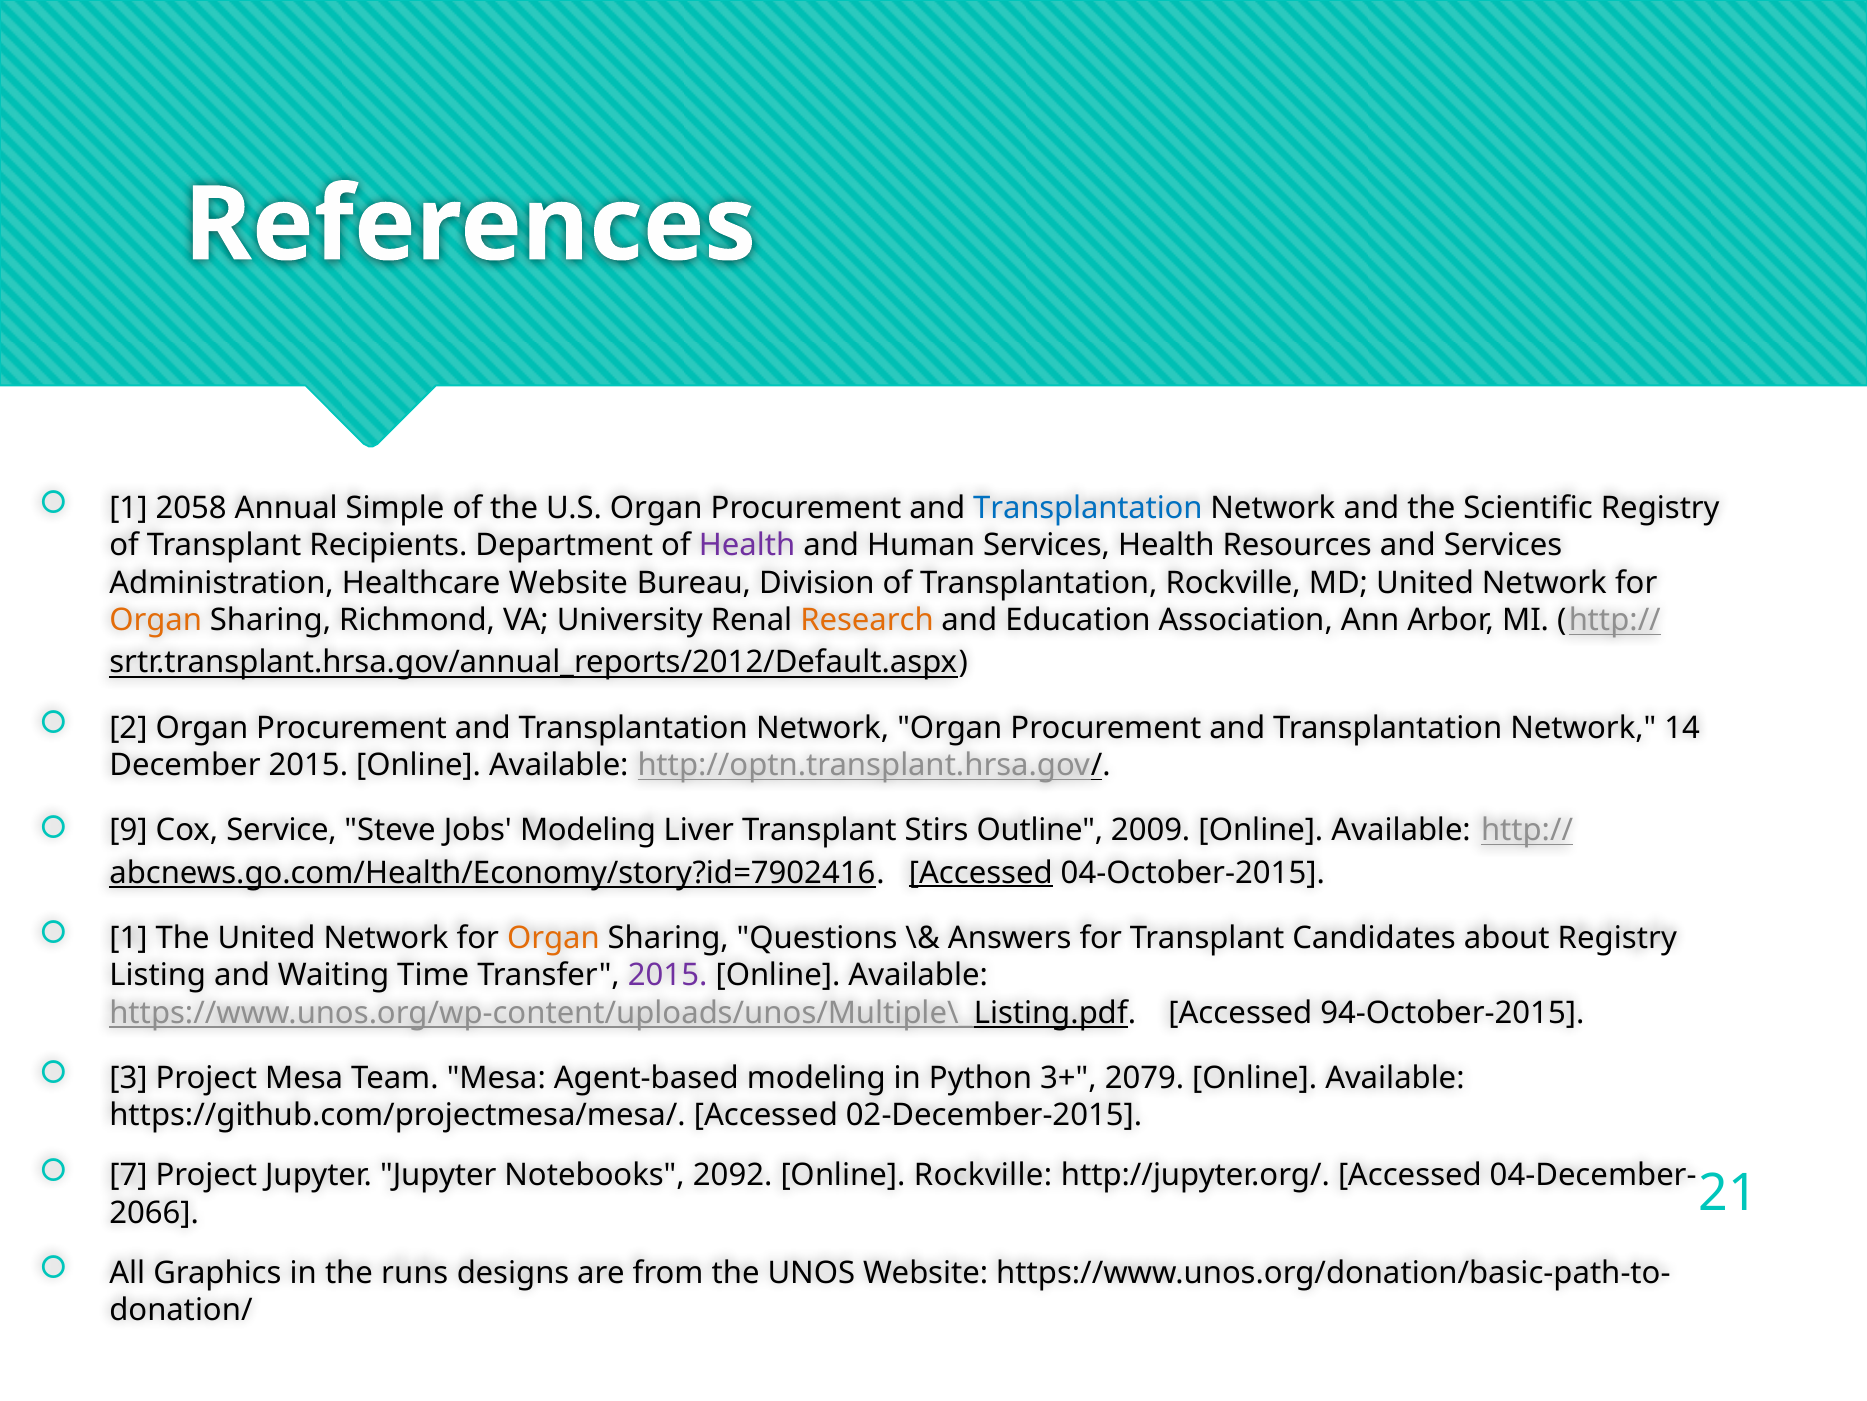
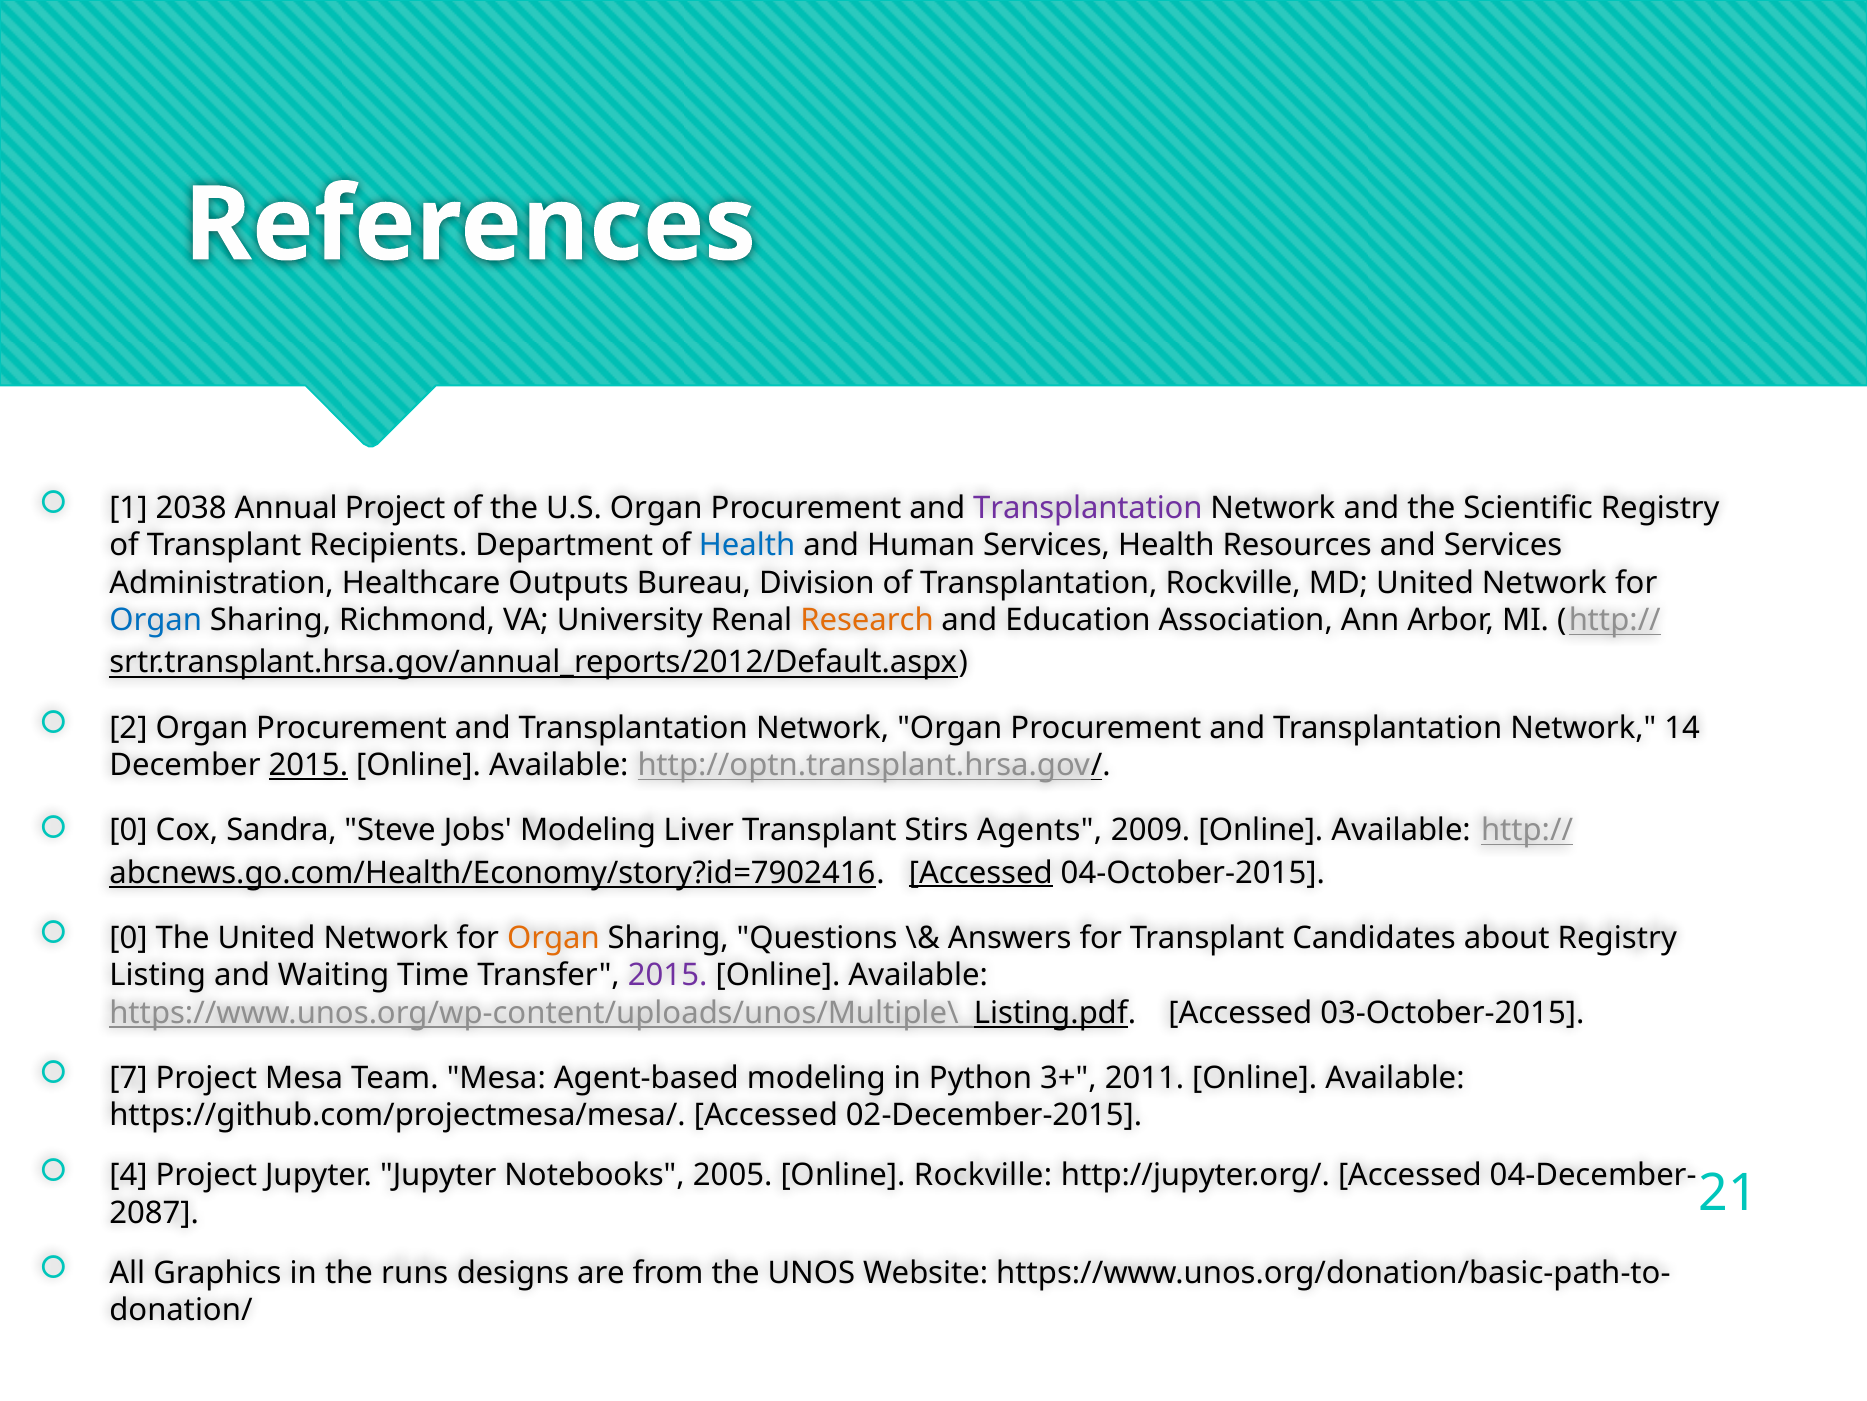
2058: 2058 -> 2038
Annual Simple: Simple -> Project
Transplantation at (1088, 508) colour: blue -> purple
Health at (747, 545) colour: purple -> blue
Healthcare Website: Website -> Outputs
Organ at (156, 620) colour: orange -> blue
2015 at (308, 765) underline: none -> present
9 at (129, 830): 9 -> 0
Service: Service -> Sandra
Outline: Outline -> Agents
1 at (129, 938): 1 -> 0
94-October-2015: 94-October-2015 -> 03-October-2015
3: 3 -> 7
2079: 2079 -> 2011
7: 7 -> 4
2092: 2092 -> 2005
2066: 2066 -> 2087
